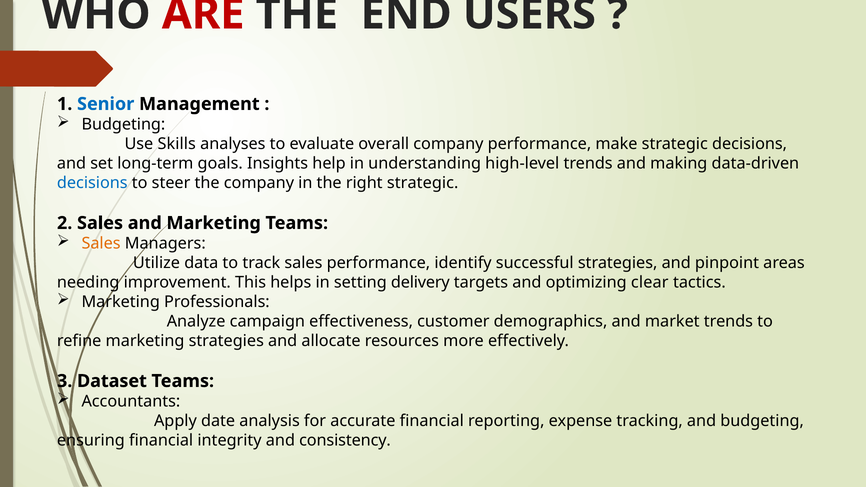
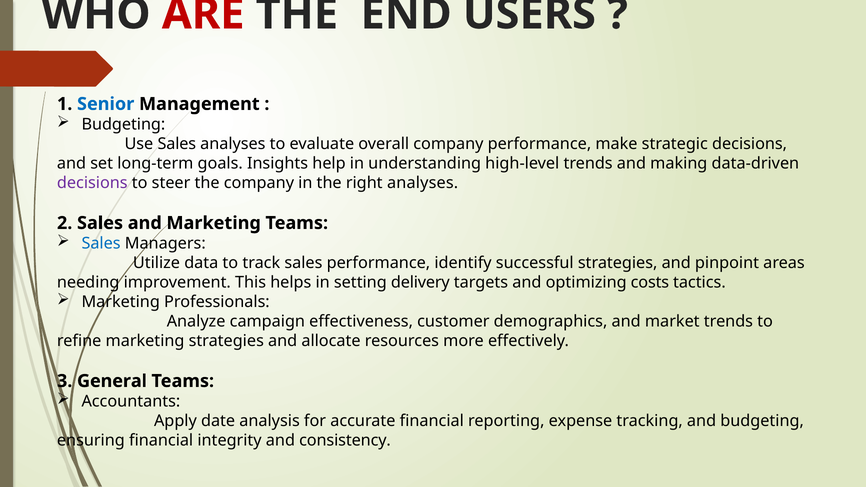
Use Skills: Skills -> Sales
decisions at (92, 183) colour: blue -> purple
right strategic: strategic -> analyses
Sales at (101, 244) colour: orange -> blue
clear: clear -> costs
Dataset: Dataset -> General
